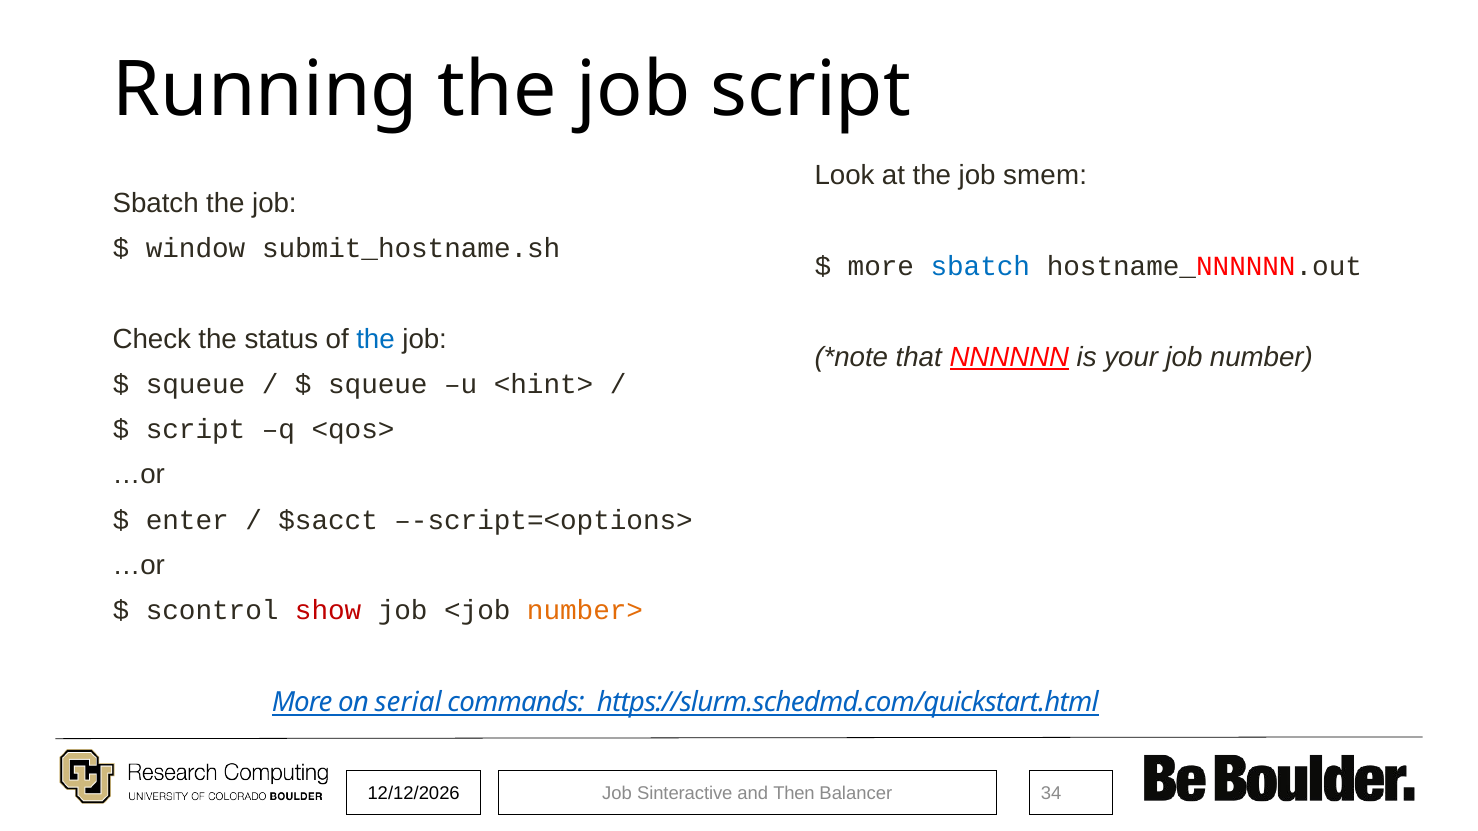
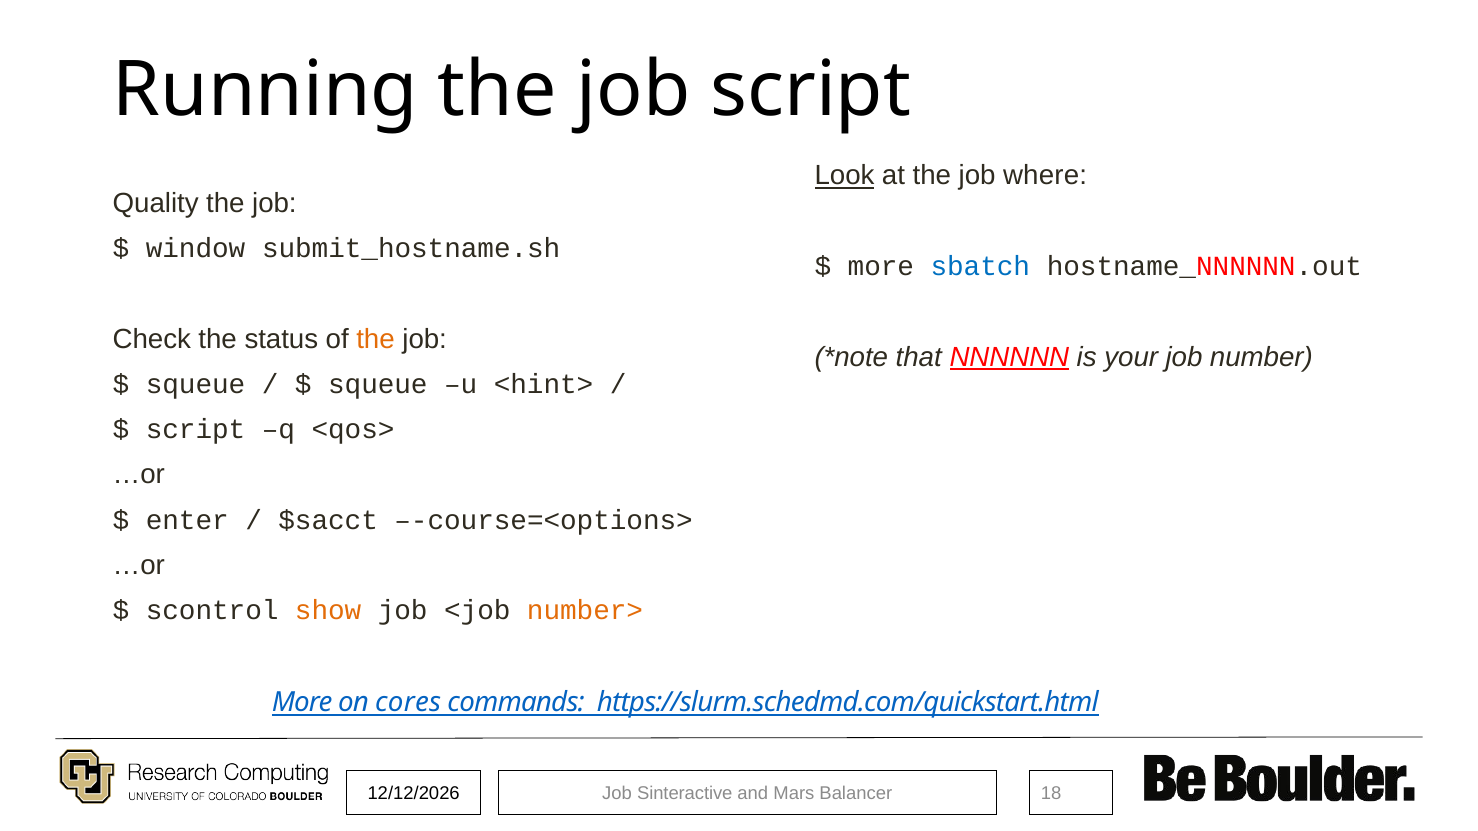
Look underline: none -> present
smem: smem -> where
Sbatch at (156, 203): Sbatch -> Quality
the at (376, 339) colour: blue -> orange
–-script=<options>: –-script=<options> -> –-course=<options>
show colour: red -> orange
serial: serial -> cores
Then: Then -> Mars
34: 34 -> 18
